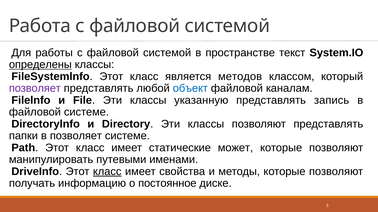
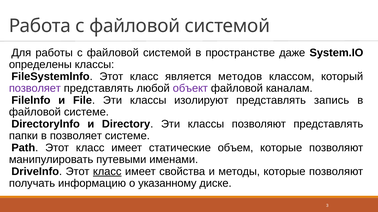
текст: текст -> даже
определены underline: present -> none
объект colour: blue -> purple
указанную: указанную -> изолируют
может: может -> объем
постоянное: постоянное -> указанному
